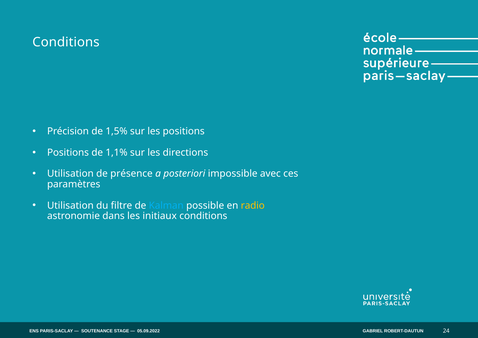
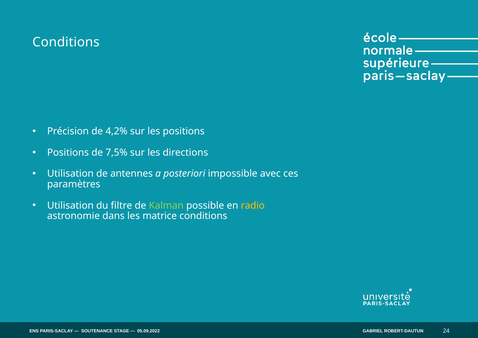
1,5%: 1,5% -> 4,2%
1,1%: 1,1% -> 7,5%
présence: présence -> antennes
Kalman colour: light blue -> light green
initiaux: initiaux -> matrice
